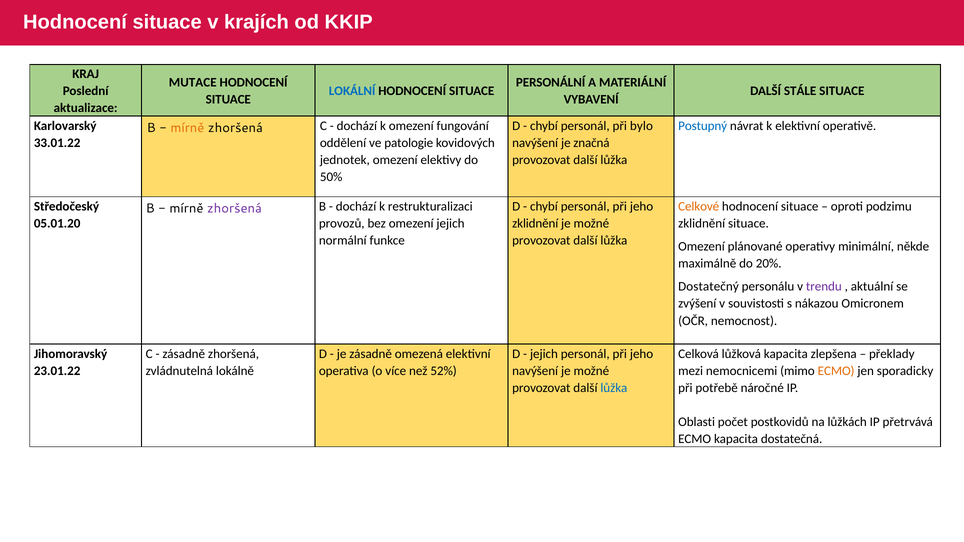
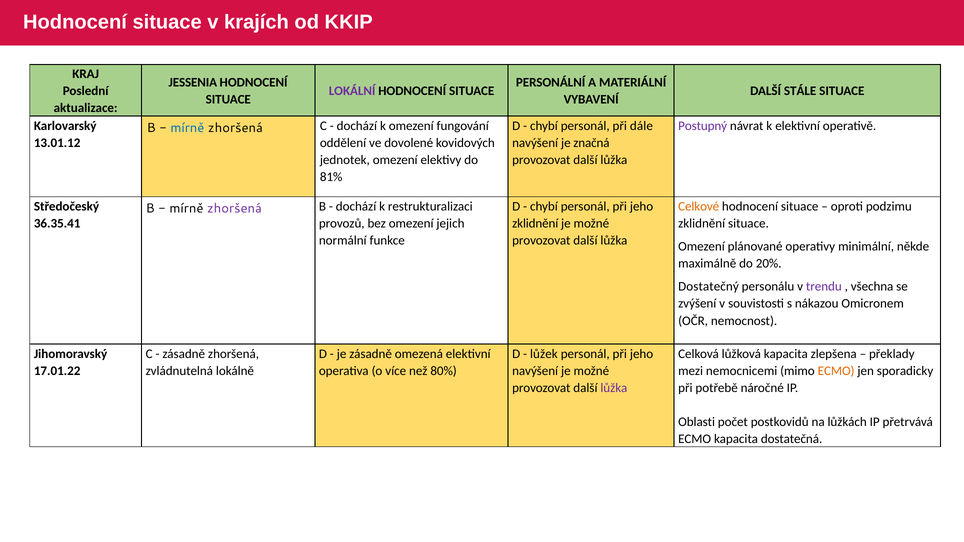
MUTACE: MUTACE -> JESSENIA
LOKÁLNÍ colour: blue -> purple
bylo: bylo -> dále
Postupný colour: blue -> purple
mírně at (187, 128) colour: orange -> blue
33.01.22: 33.01.22 -> 13.01.12
patologie: patologie -> dovolené
50%: 50% -> 81%
05.01.20: 05.01.20 -> 36.35.41
aktuální: aktuální -> všechna
jejich at (544, 354): jejich -> lůžek
23.01.22: 23.01.22 -> 17.01.22
52%: 52% -> 80%
lůžka at (614, 388) colour: blue -> purple
